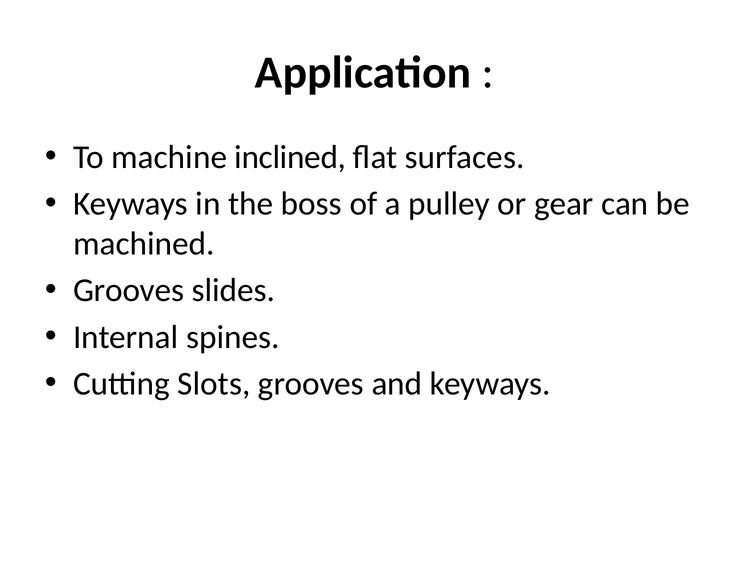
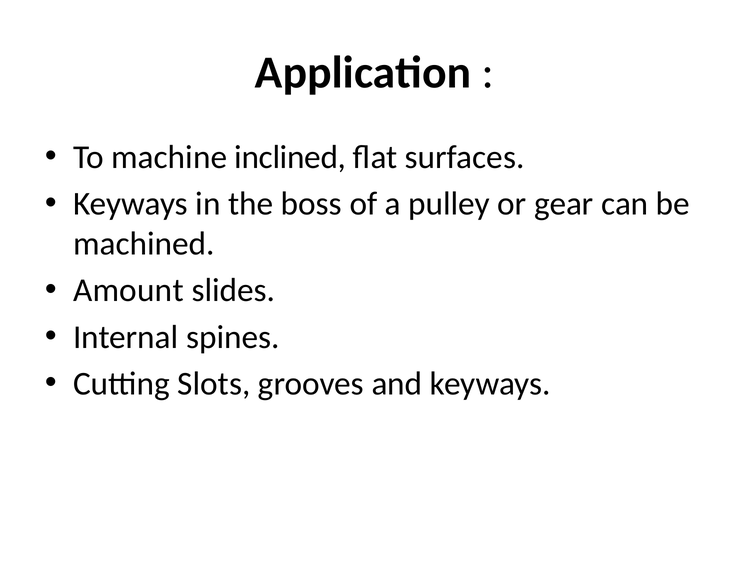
Grooves at (129, 290): Grooves -> Amount
